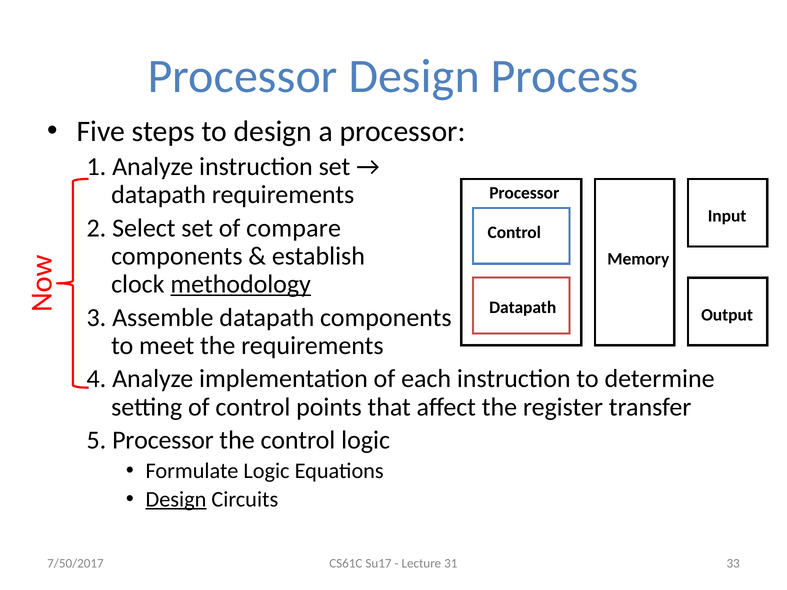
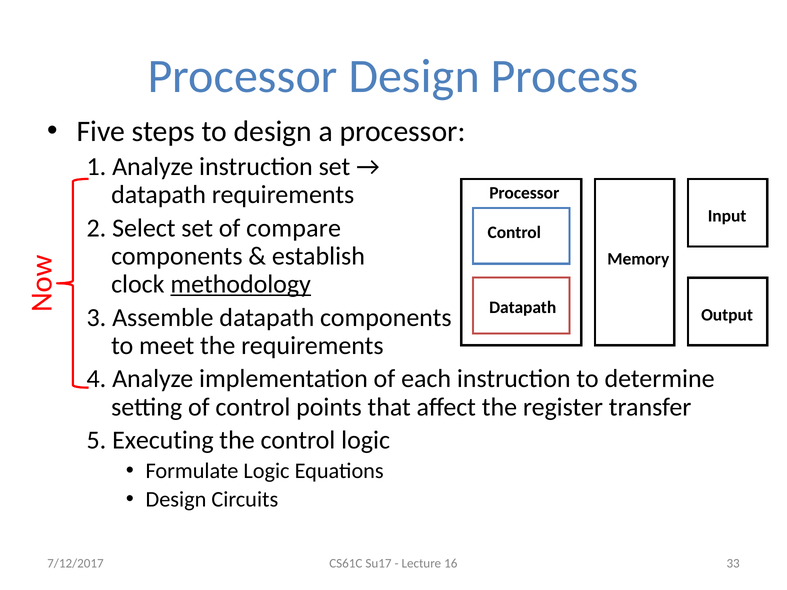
5 Processor: Processor -> Executing
Design at (176, 500) underline: present -> none
7/50/2017: 7/50/2017 -> 7/12/2017
31: 31 -> 16
